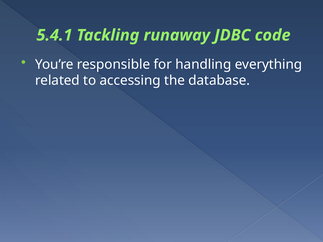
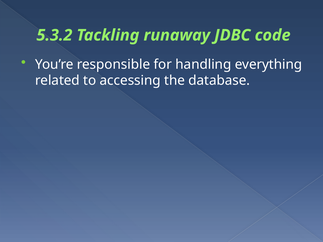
5.4.1: 5.4.1 -> 5.3.2
